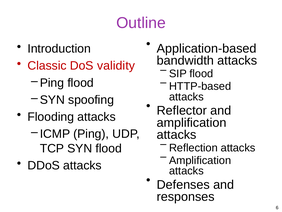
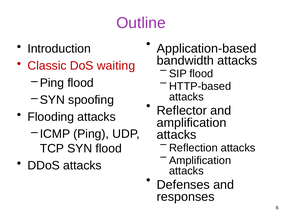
validity: validity -> waiting
